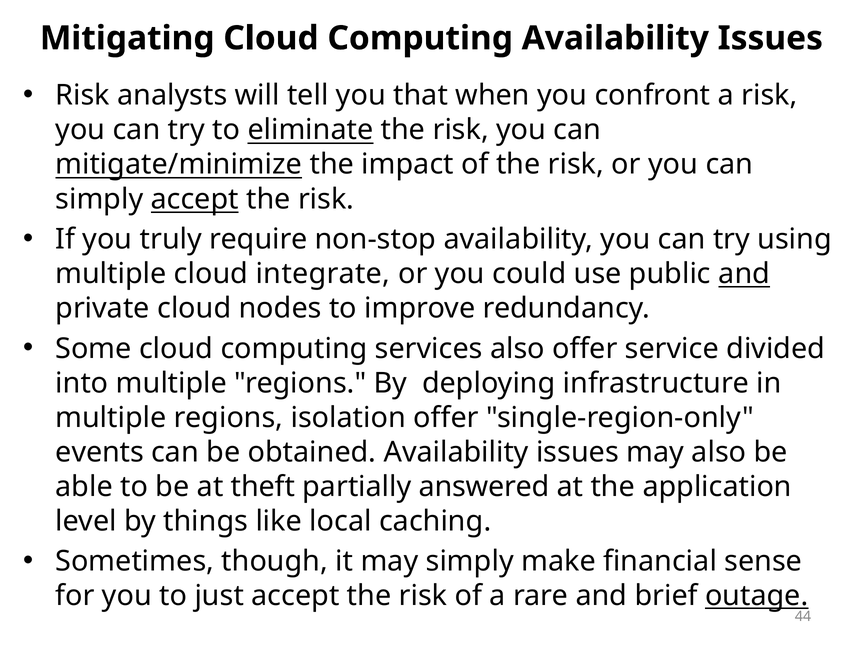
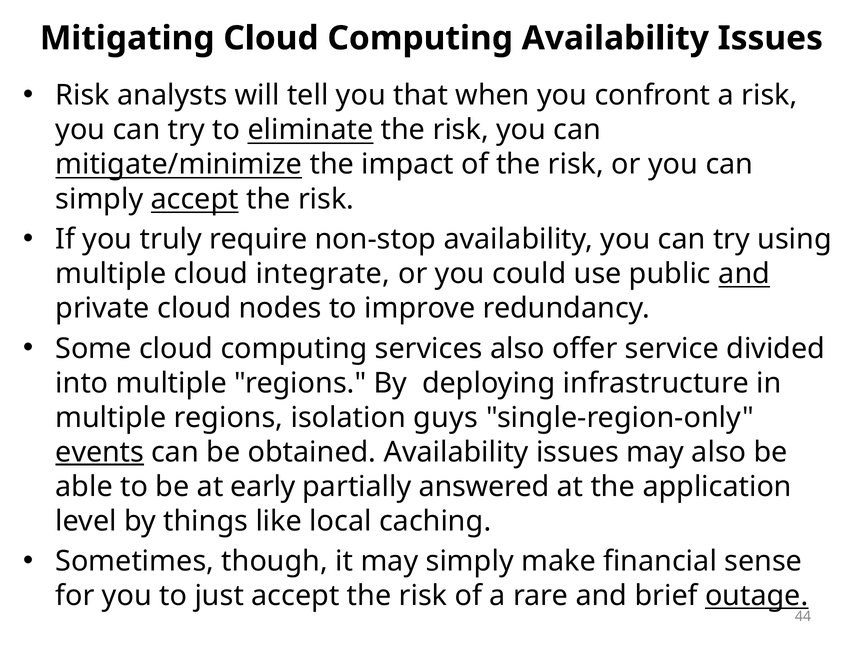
isolation offer: offer -> guys
events underline: none -> present
theft: theft -> early
